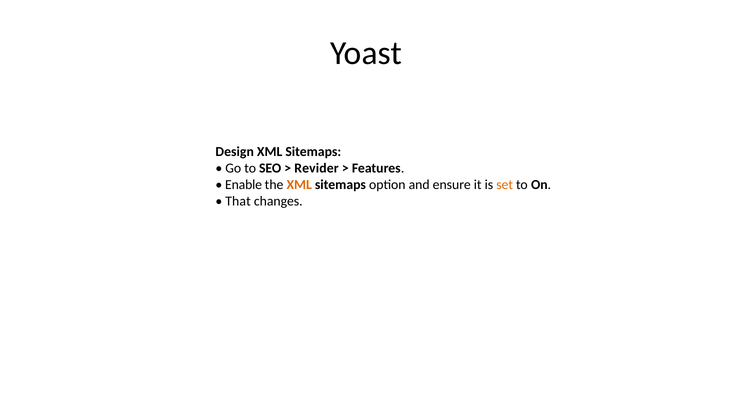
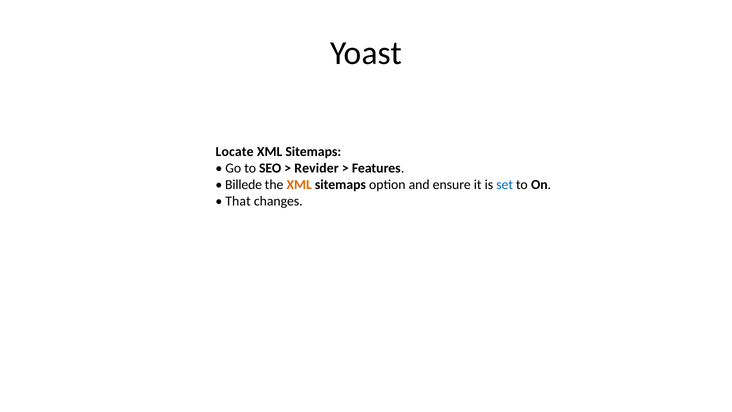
Design: Design -> Locate
Enable: Enable -> Billede
set colour: orange -> blue
